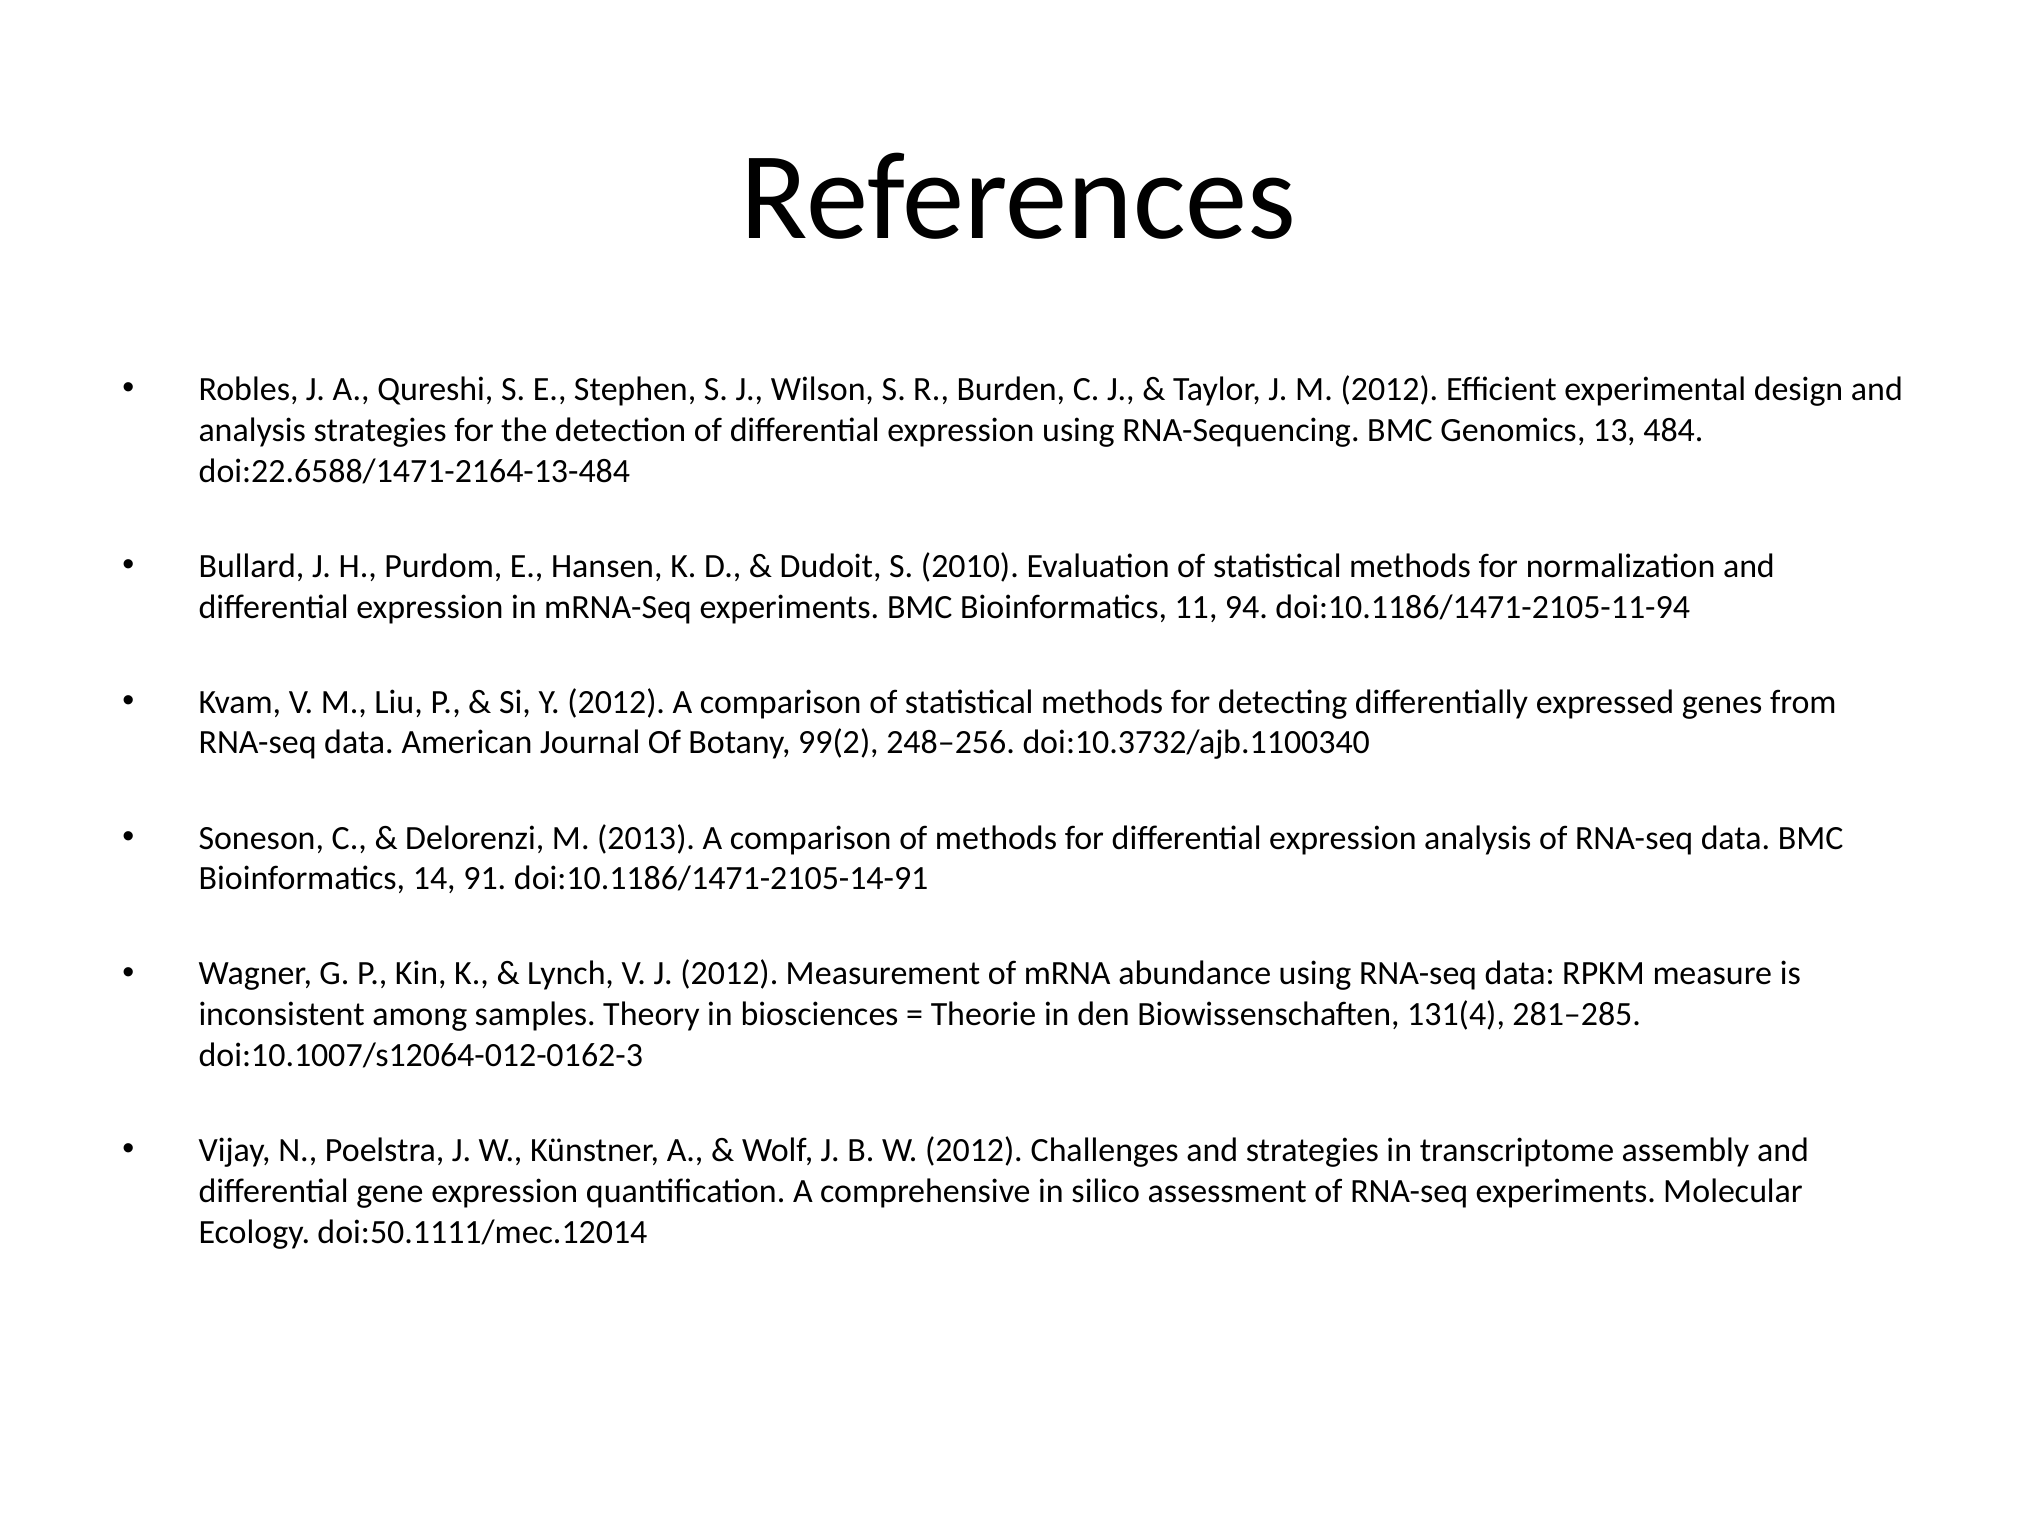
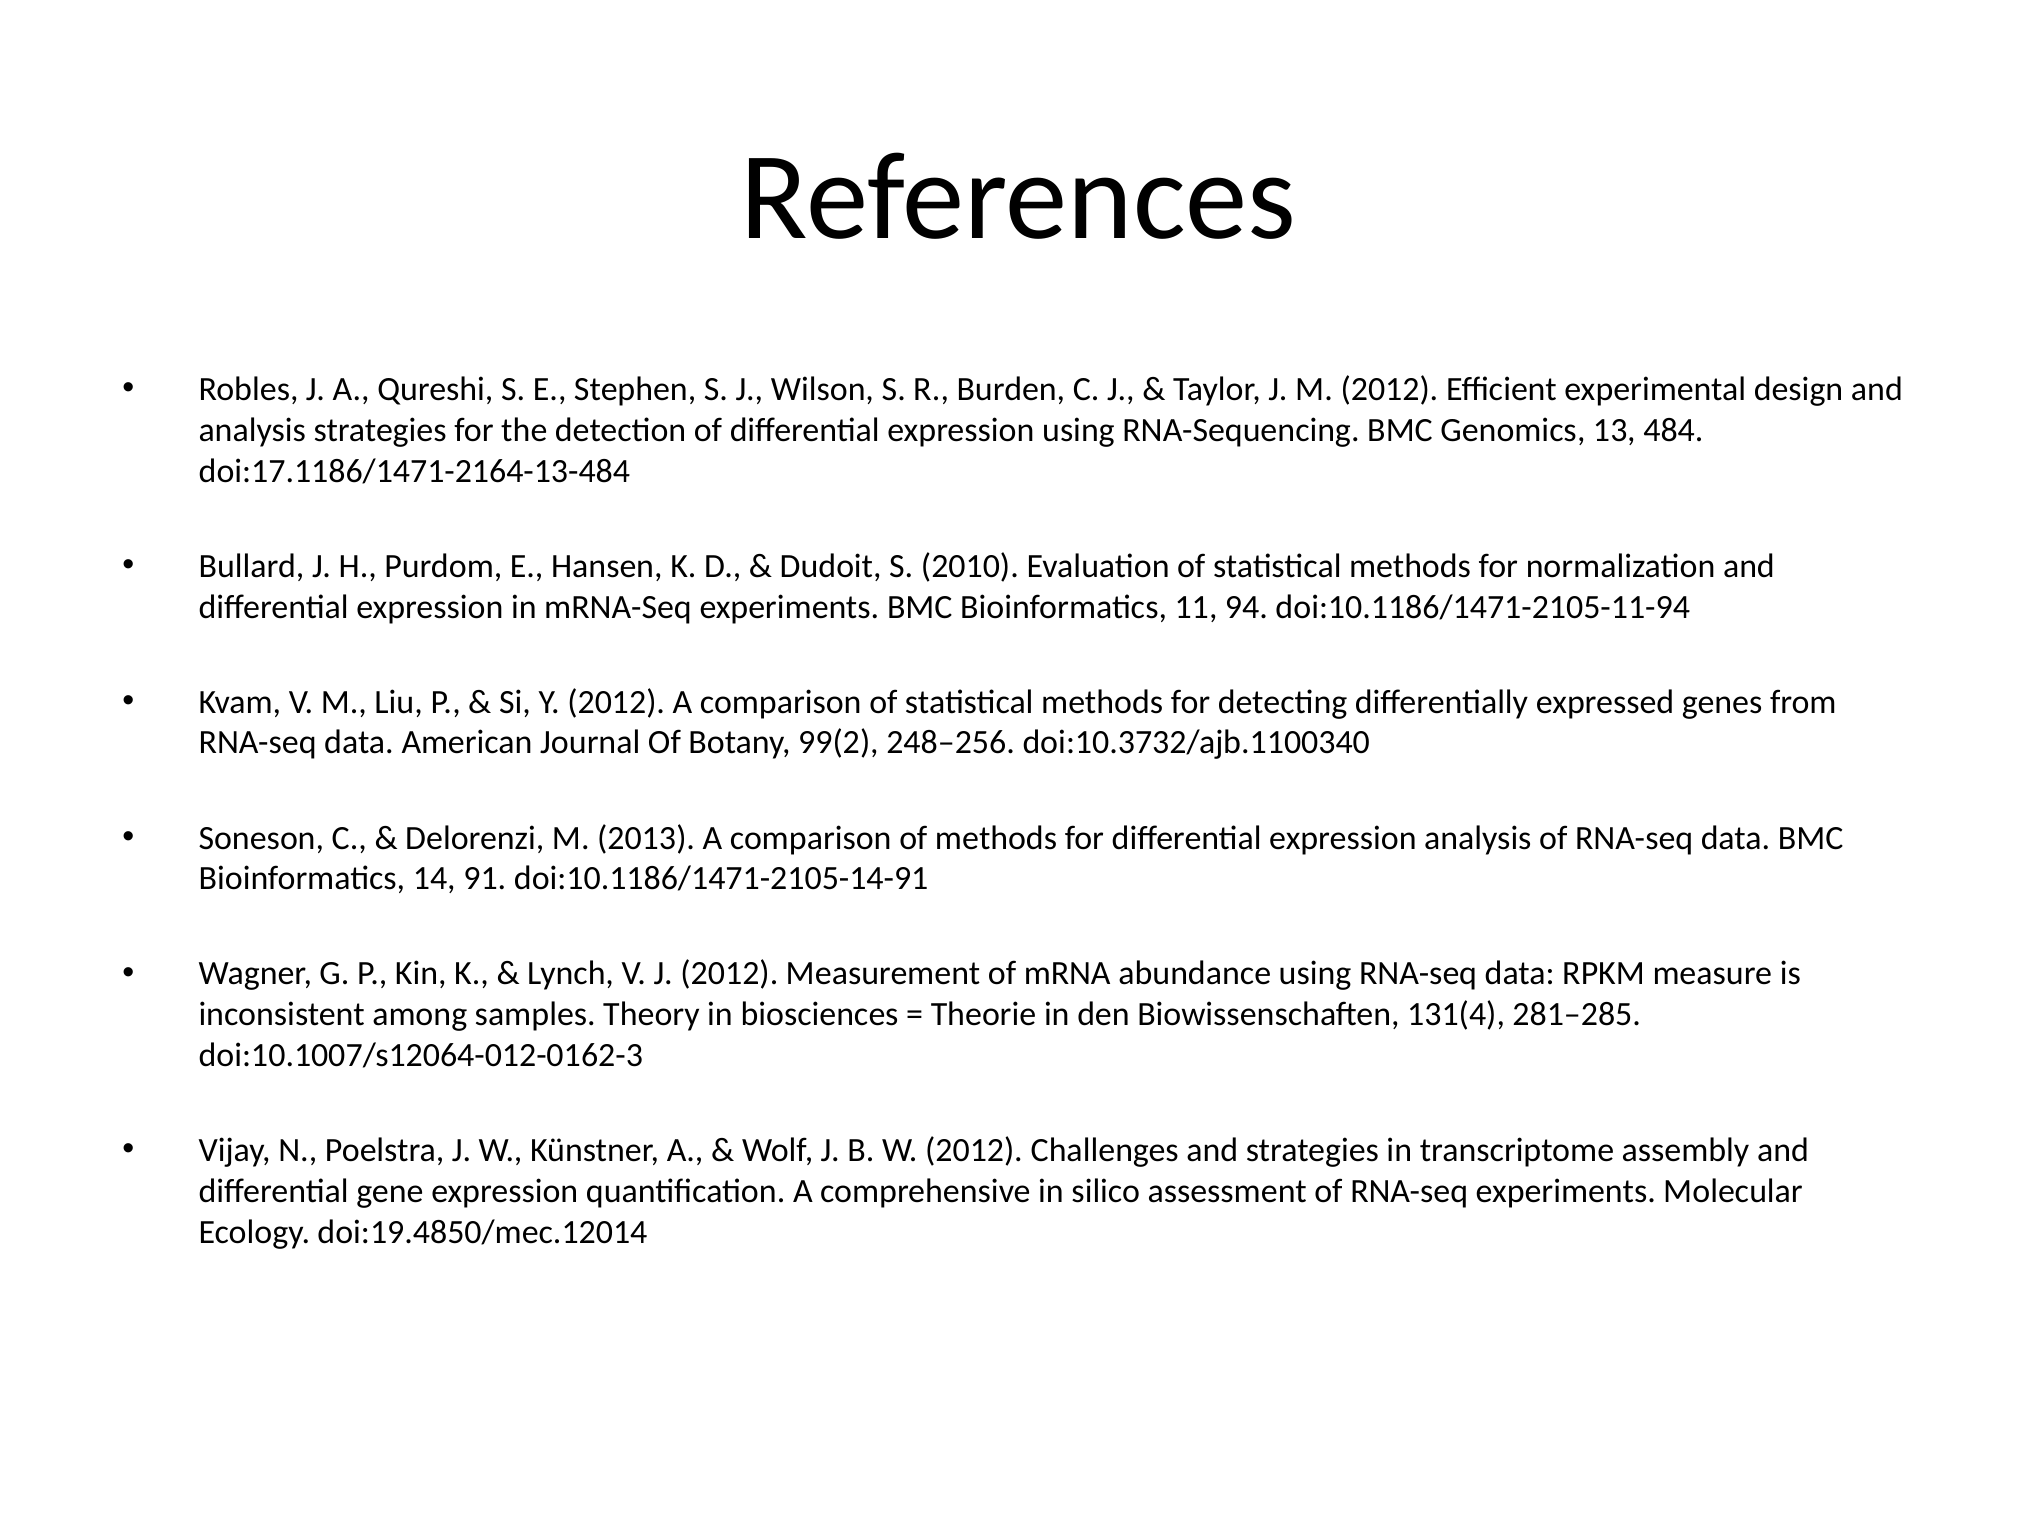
doi:22.6588/1471-2164-13-484: doi:22.6588/1471-2164-13-484 -> doi:17.1186/1471-2164-13-484
doi:50.1111/mec.12014: doi:50.1111/mec.12014 -> doi:19.4850/mec.12014
